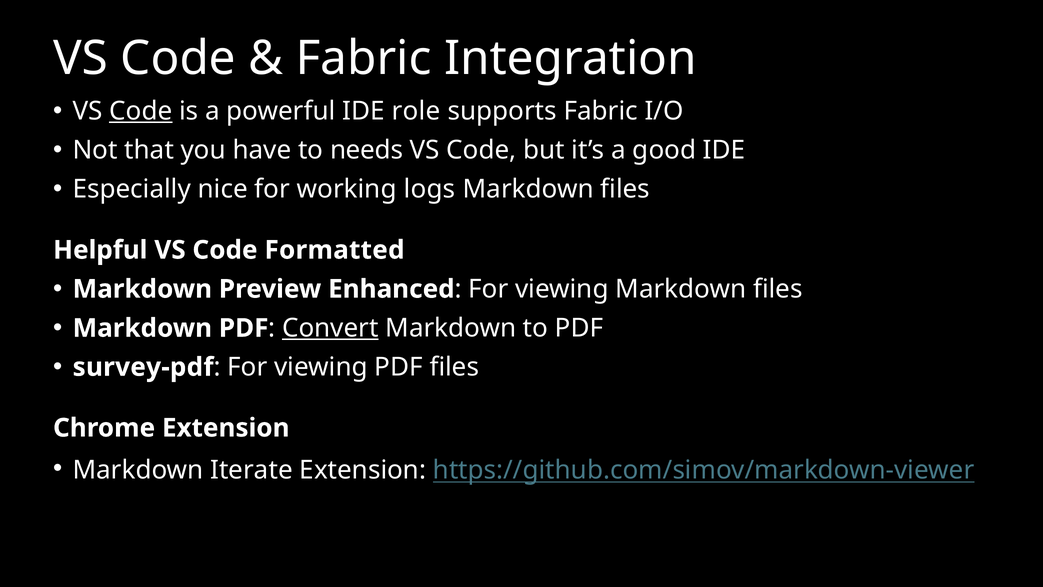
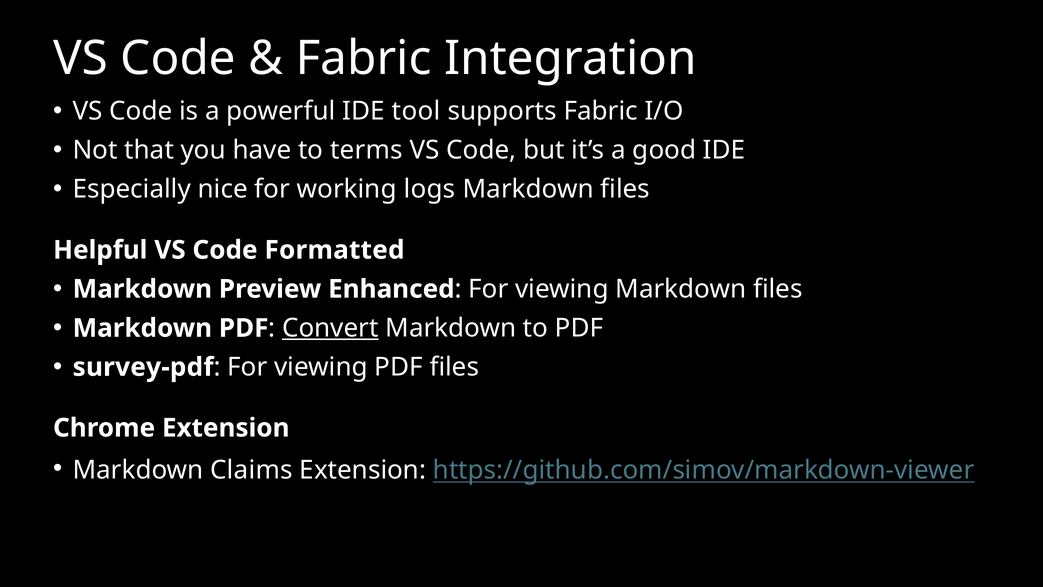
Code at (141, 111) underline: present -> none
role: role -> tool
needs: needs -> terms
Iterate: Iterate -> Claims
